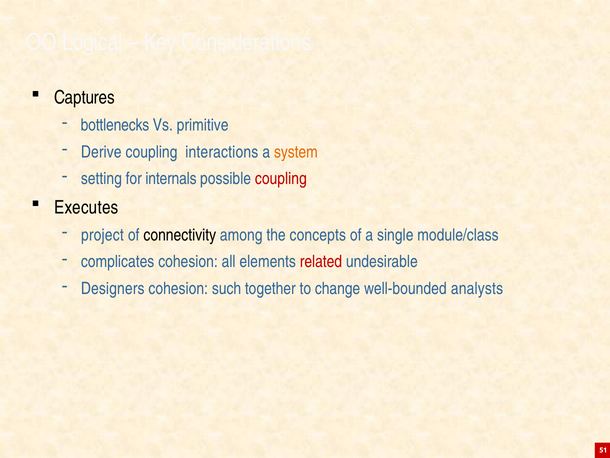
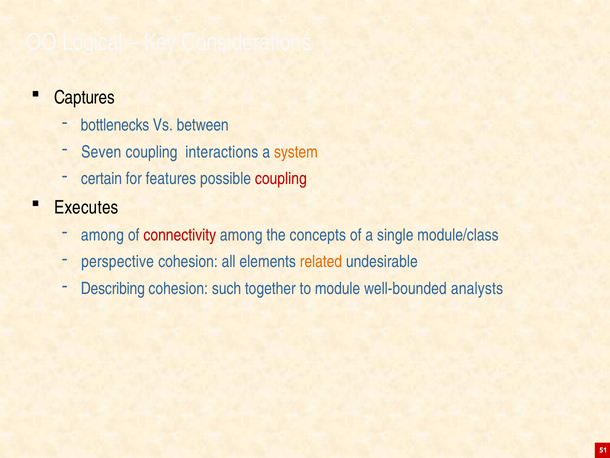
primitive: primitive -> between
Derive: Derive -> Seven
setting: setting -> certain
internals: internals -> features
project at (102, 235): project -> among
connectivity colour: black -> red
complicates: complicates -> perspective
related colour: red -> orange
Designers: Designers -> Describing
change: change -> module
